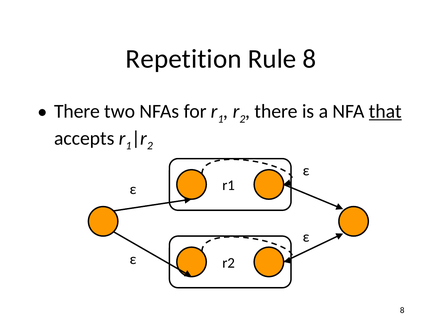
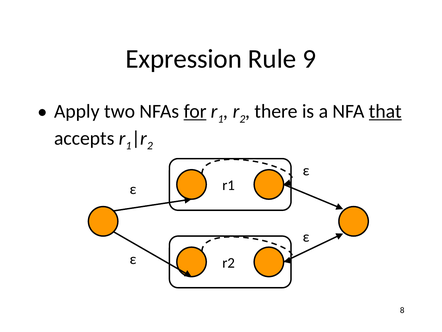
Repetition: Repetition -> Expression
Rule 8: 8 -> 9
There at (77, 111): There -> Apply
for underline: none -> present
